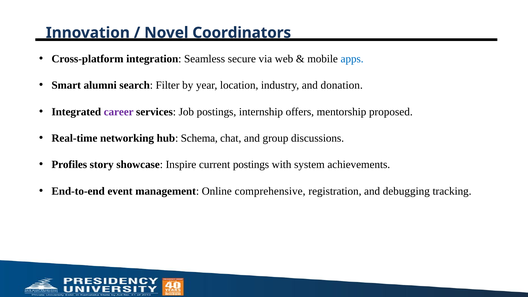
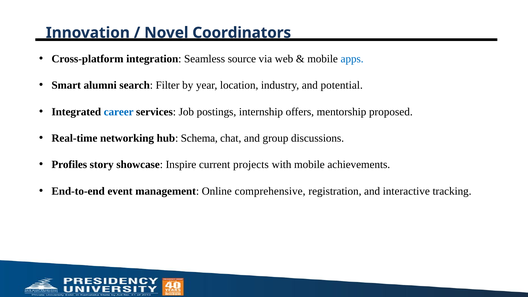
secure: secure -> source
donation: donation -> potential
career colour: purple -> blue
current postings: postings -> projects
with system: system -> mobile
debugging: debugging -> interactive
